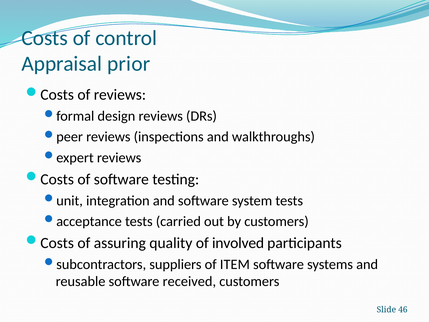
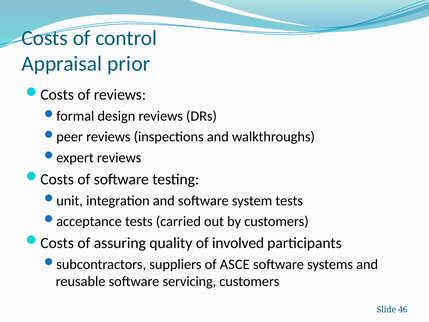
ITEM: ITEM -> ASCE
received: received -> servicing
